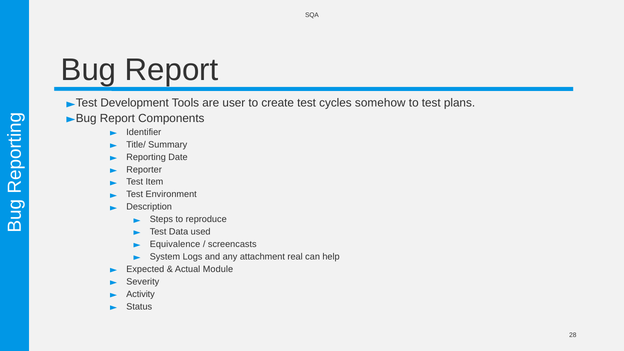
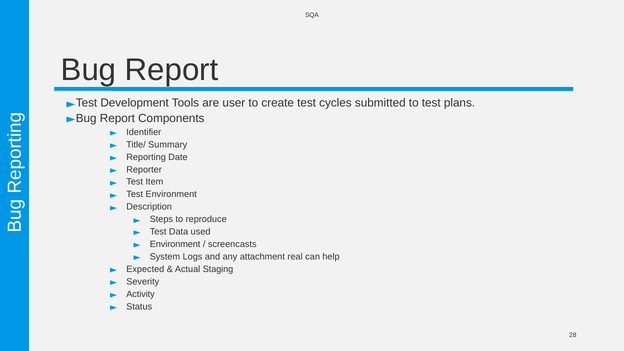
somehow: somehow -> submitted
Equivalence at (175, 244): Equivalence -> Environment
Module: Module -> Staging
